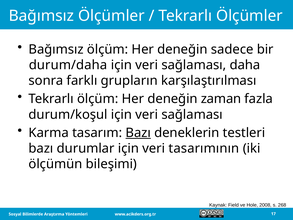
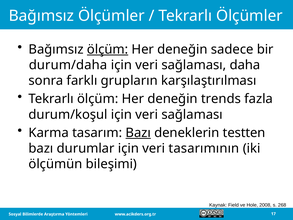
ölçüm at (108, 49) underline: none -> present
zaman: zaman -> trends
testleri: testleri -> testten
